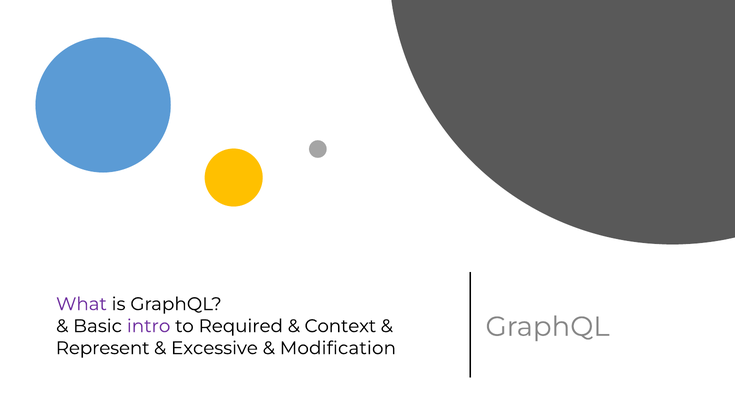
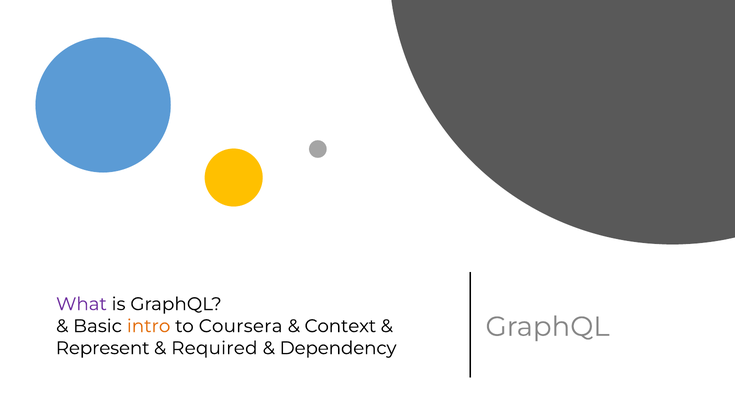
intro colour: purple -> orange
Required: Required -> Coursera
Excessive: Excessive -> Required
Modification: Modification -> Dependency
